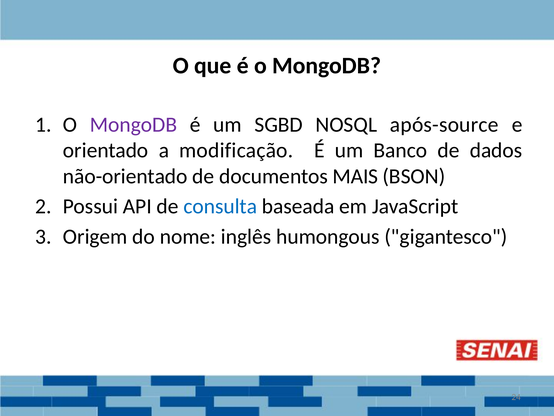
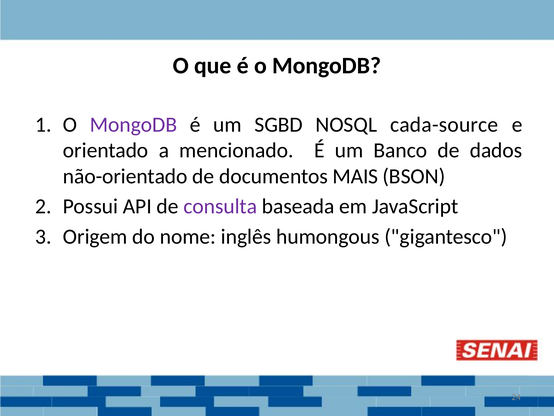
após-source: após-source -> cada-source
modificação: modificação -> mencionado
consulta colour: blue -> purple
